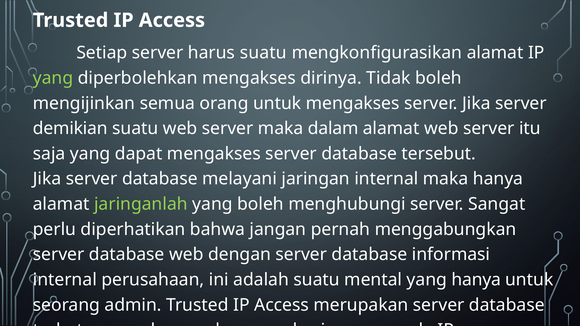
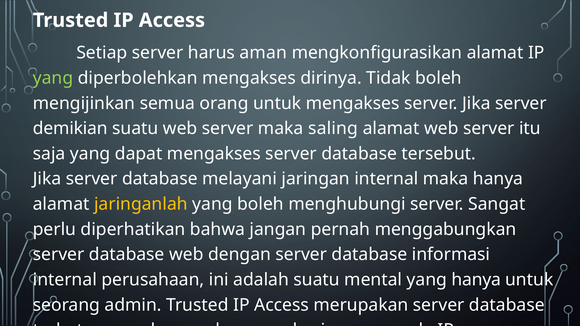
harus suatu: suatu -> aman
dalam: dalam -> saling
jaringanlah colour: light green -> yellow
